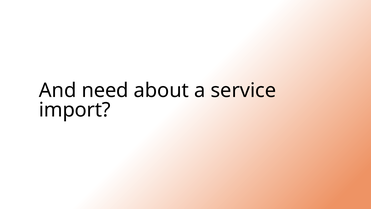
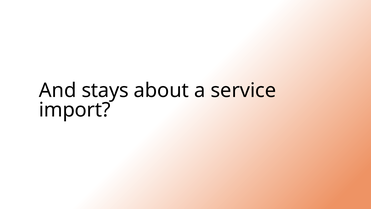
need: need -> stays
